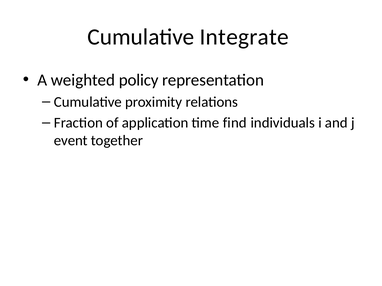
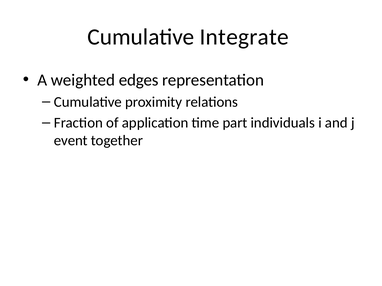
policy: policy -> edges
find: find -> part
